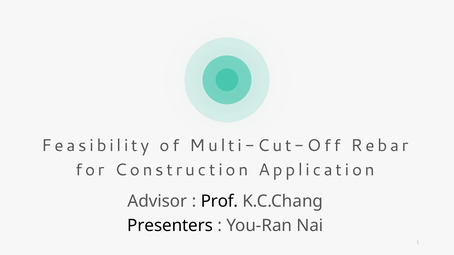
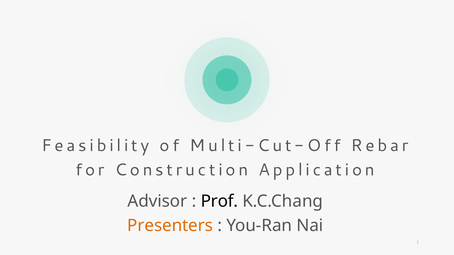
Presenters colour: black -> orange
